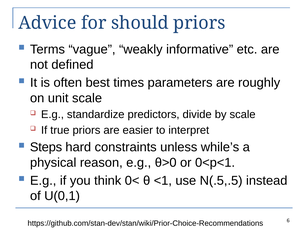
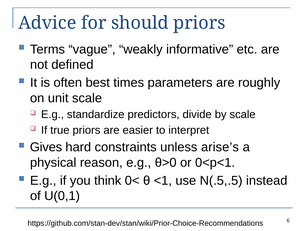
Steps: Steps -> Gives
while’s: while’s -> arise’s
